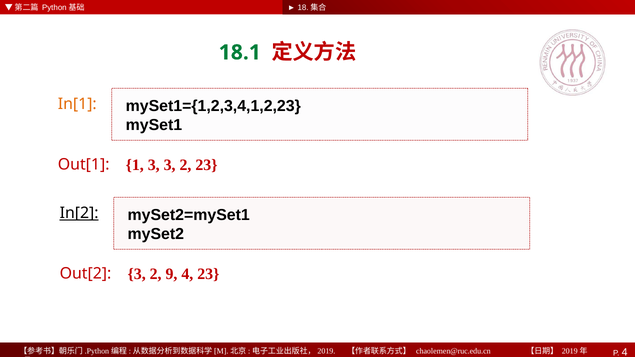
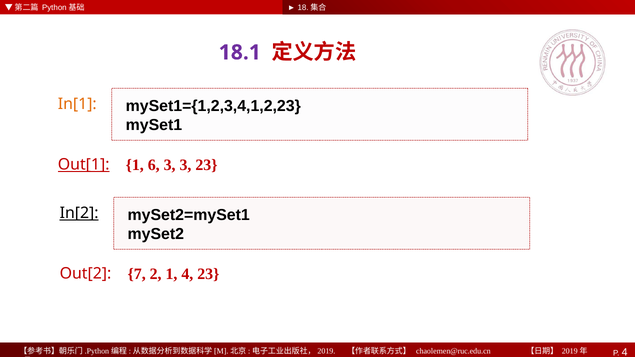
18.1 colour: green -> purple
Out[1 underline: none -> present
1 3: 3 -> 6
2 at (185, 165): 2 -> 3
Out[2 3: 3 -> 7
2 9: 9 -> 1
